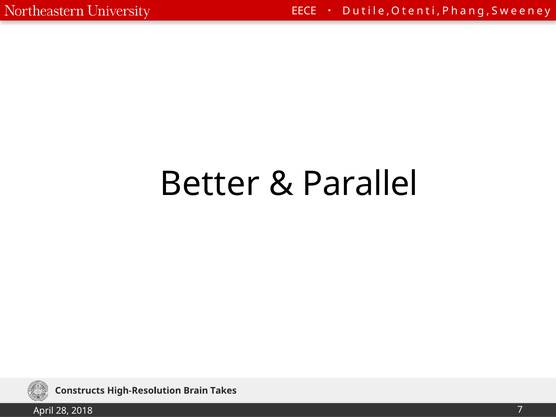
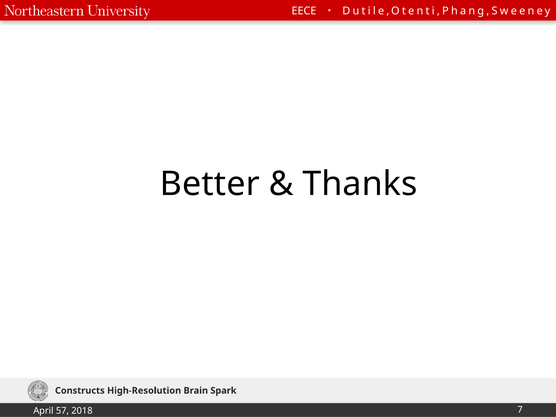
Parallel: Parallel -> Thanks
Takes: Takes -> Spark
28: 28 -> 57
